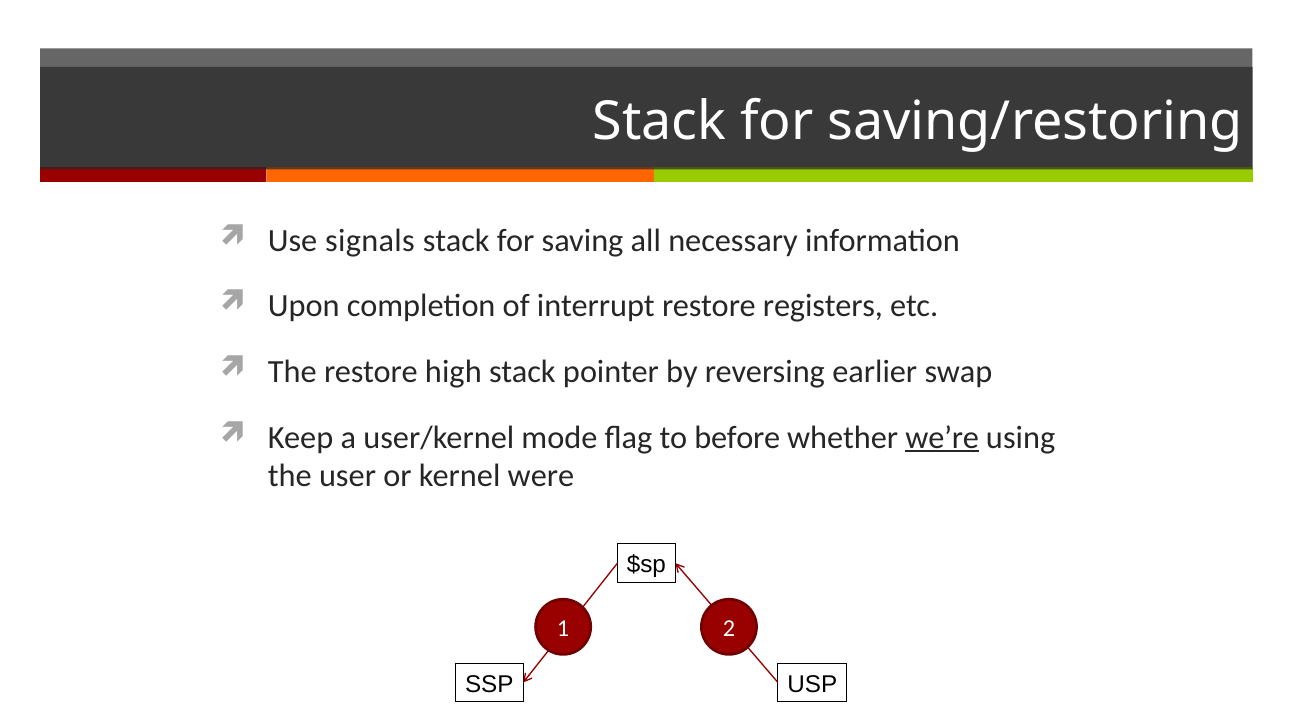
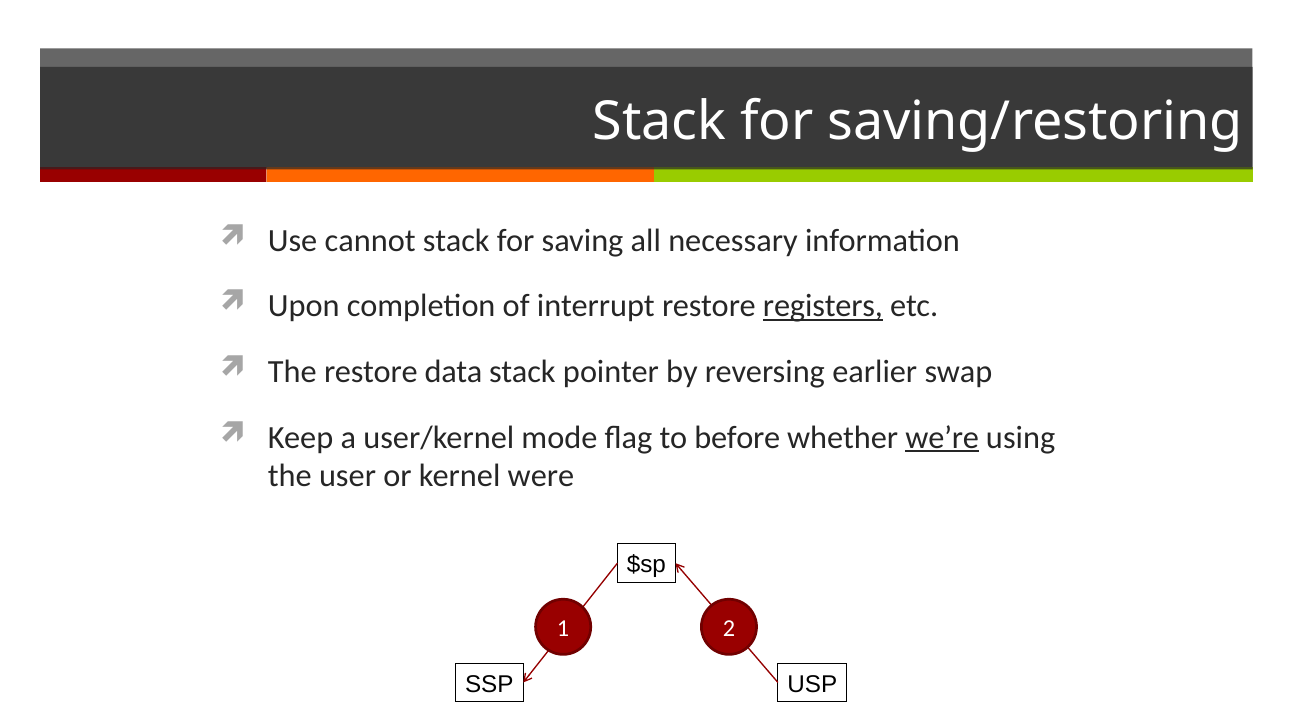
signals: signals -> cannot
registers underline: none -> present
high: high -> data
